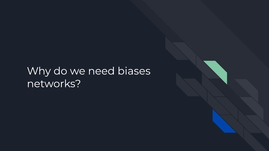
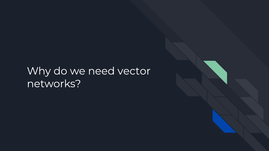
biases: biases -> vector
